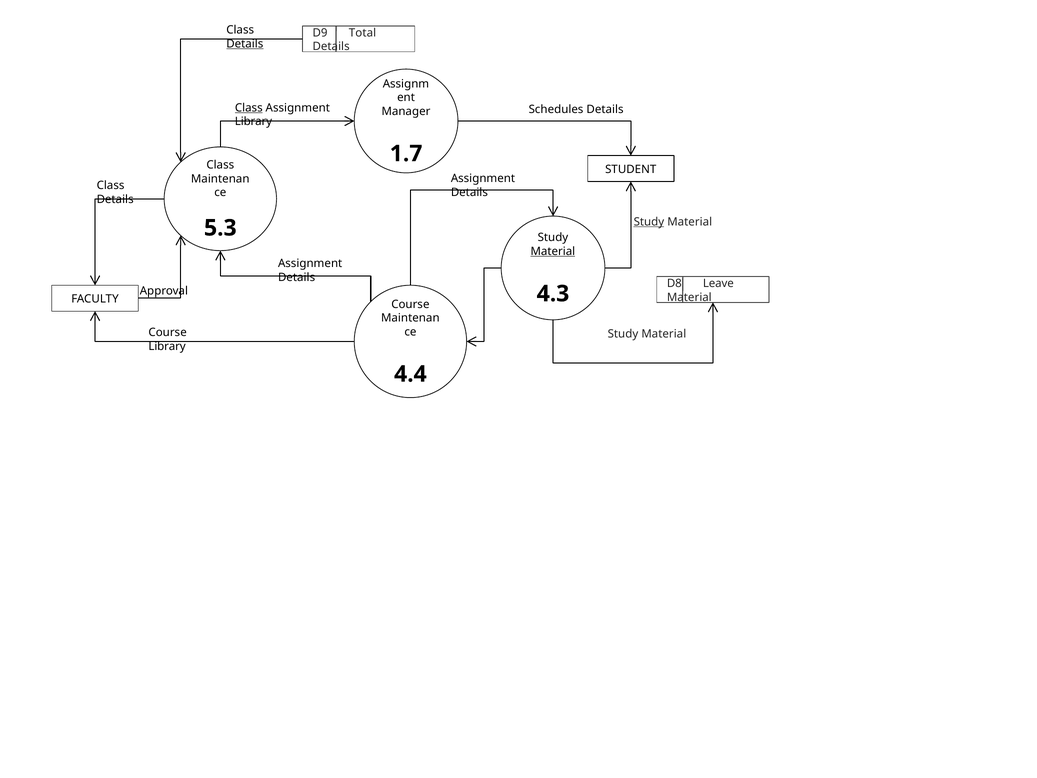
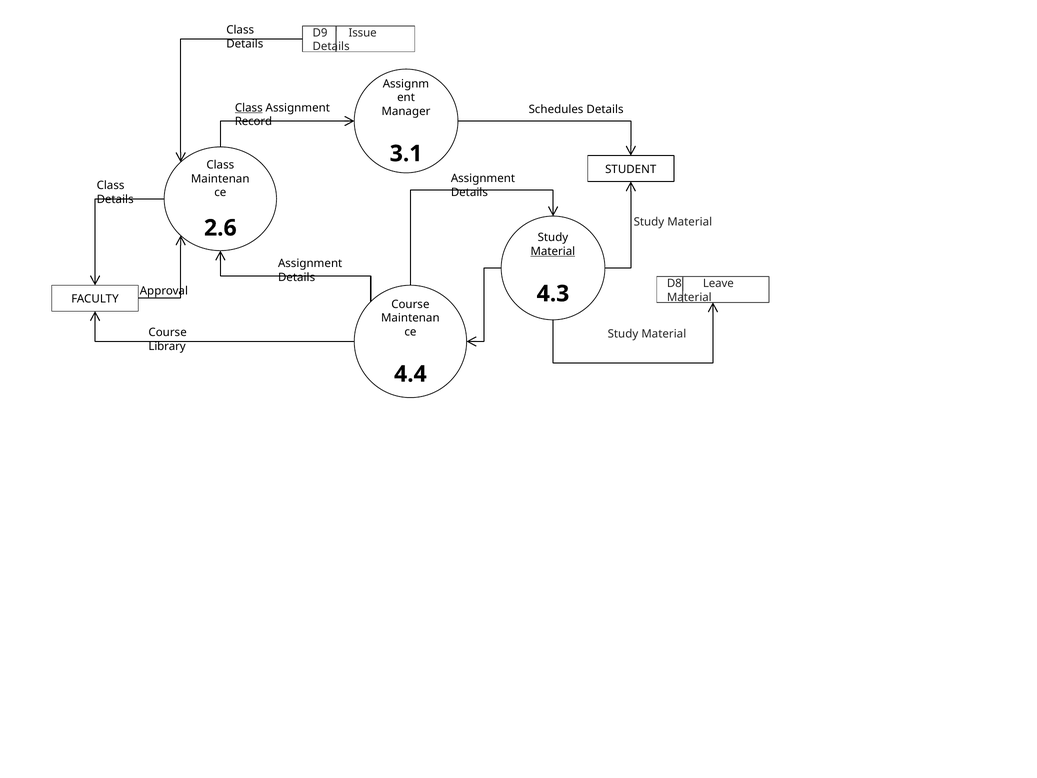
Total: Total -> Issue
Details at (245, 44) underline: present -> none
Library at (253, 122): Library -> Record
1.7: 1.7 -> 3.1
Study at (649, 222) underline: present -> none
5.3: 5.3 -> 2.6
